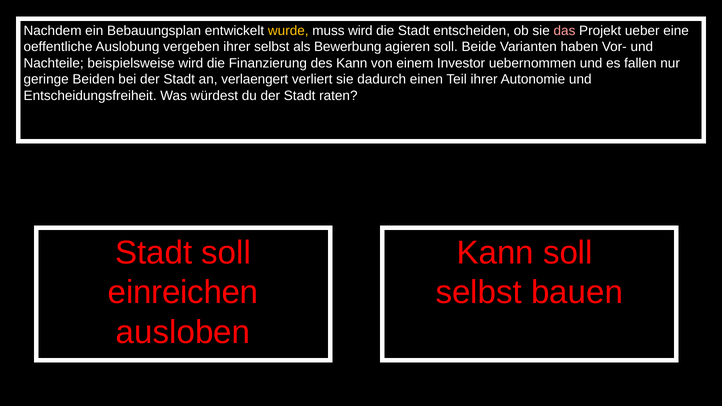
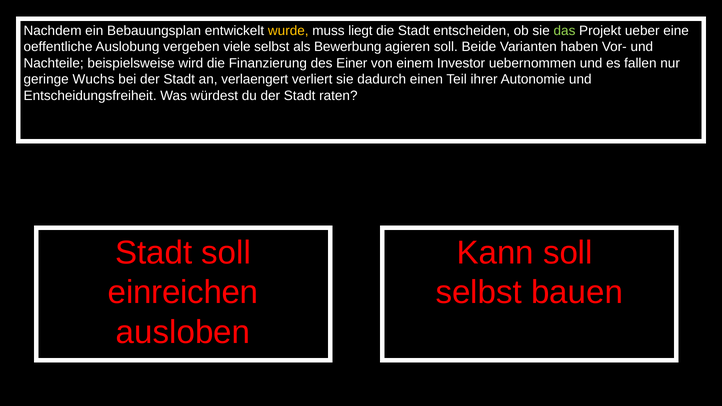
muss wird: wird -> liegt
das colour: pink -> light green
vergeben ihrer: ihrer -> viele
des Kann: Kann -> Einer
Beiden: Beiden -> Wuchs
